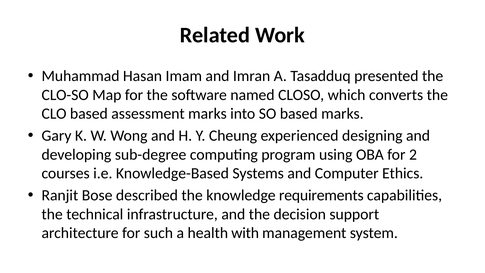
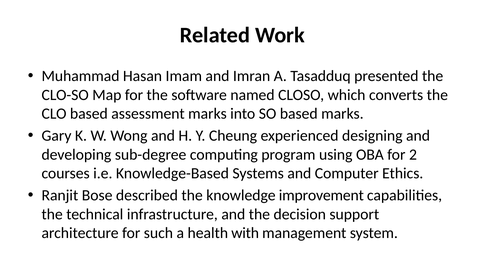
requirements: requirements -> improvement
